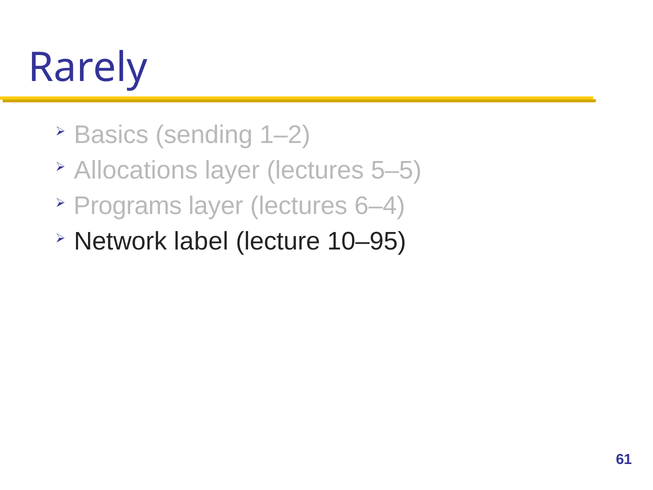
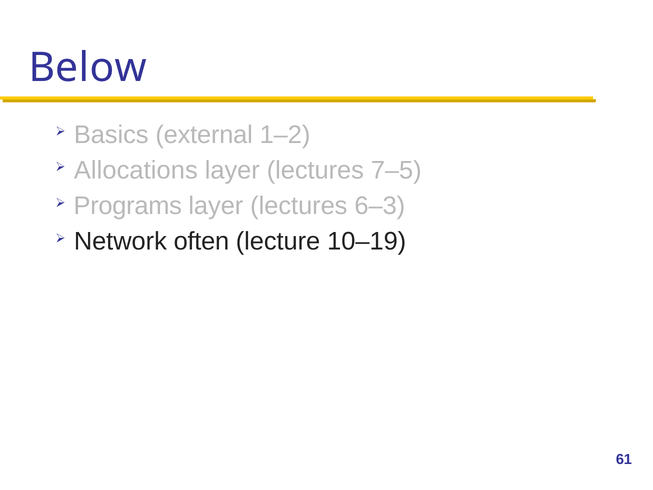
Rarely: Rarely -> Below
sending: sending -> external
5–5: 5–5 -> 7–5
6–4: 6–4 -> 6–3
label: label -> often
10–95: 10–95 -> 10–19
